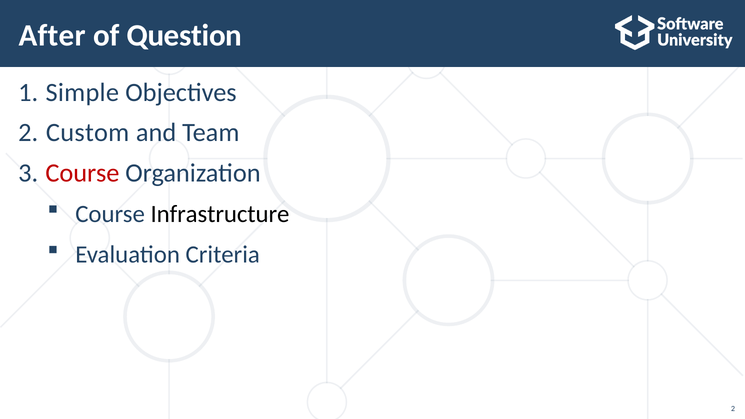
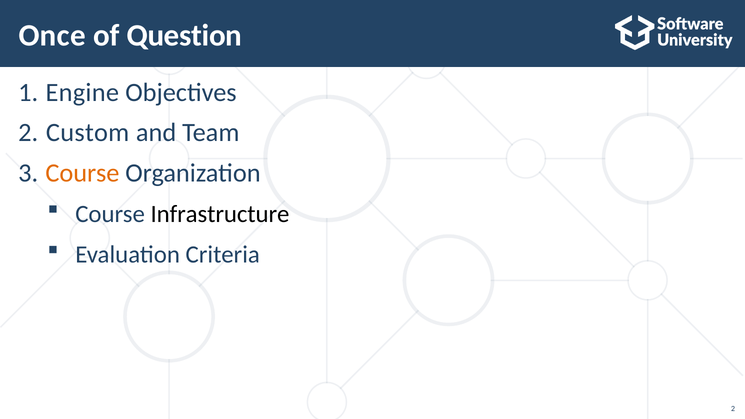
After: After -> Once
Simple: Simple -> Engine
Course at (82, 173) colour: red -> orange
